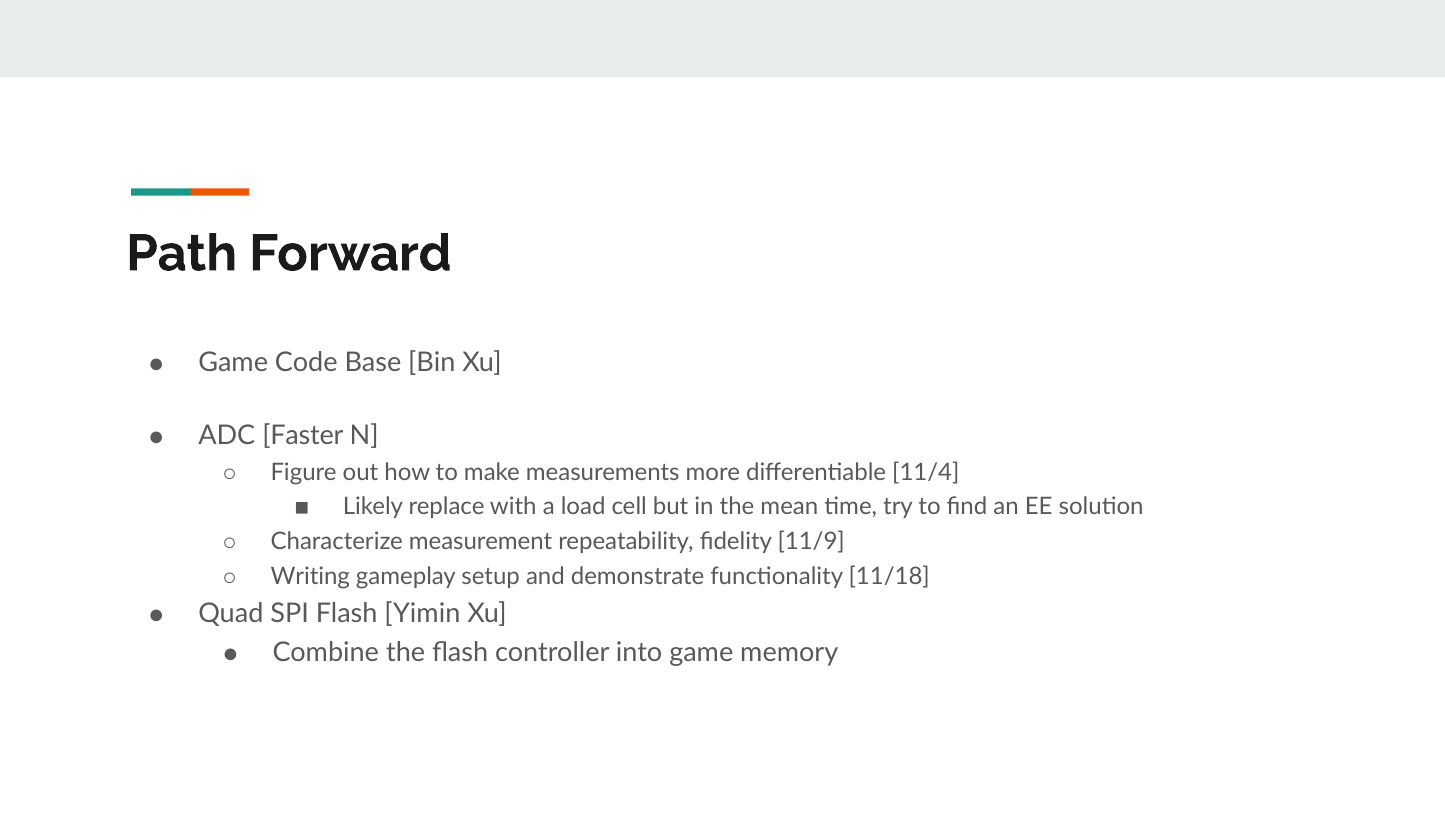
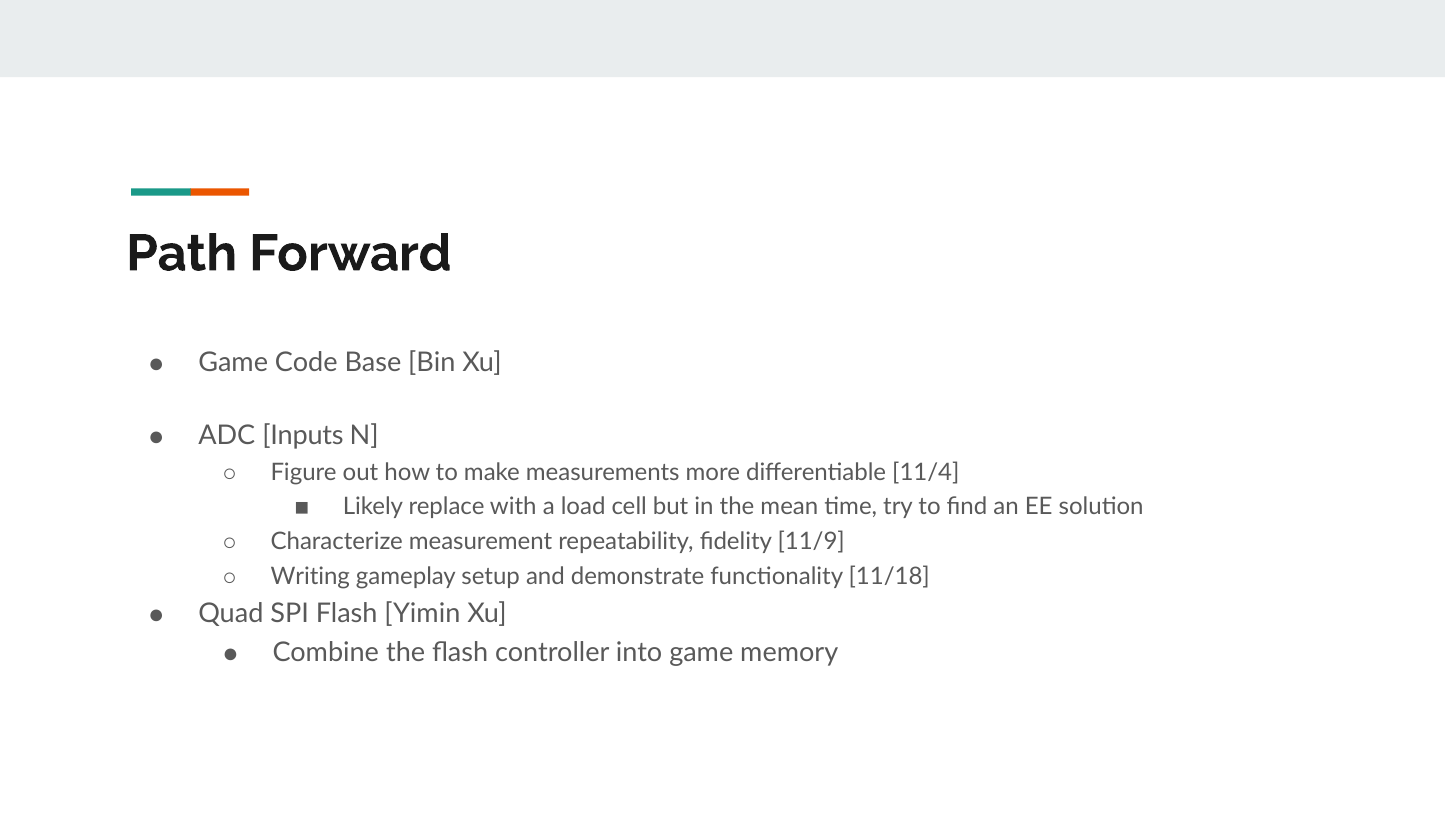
Faster: Faster -> Inputs
